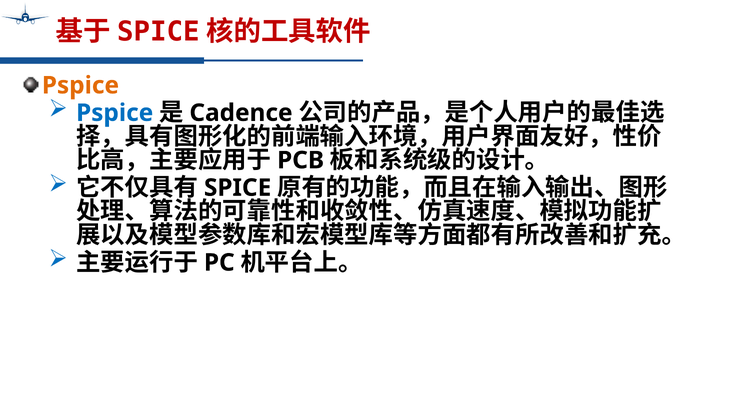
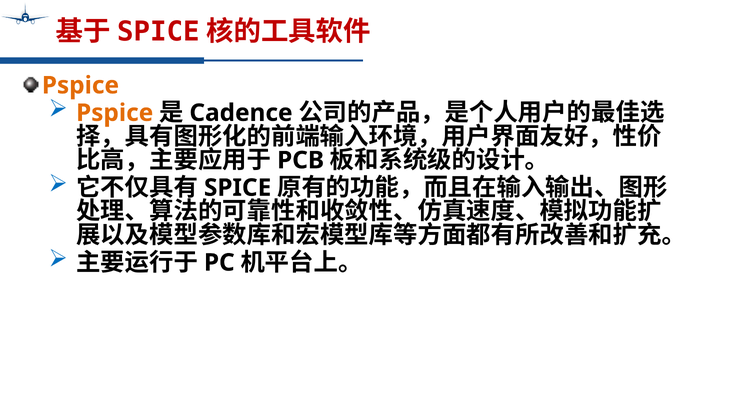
Pspice at (115, 113) colour: blue -> orange
